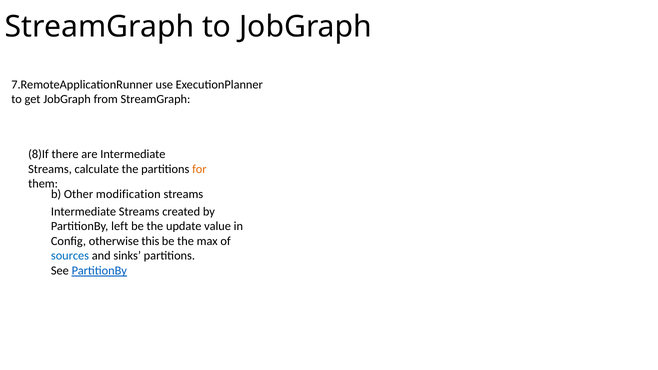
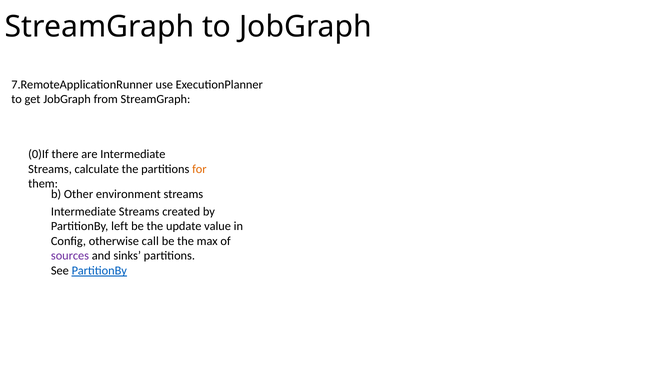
8)If: 8)If -> 0)If
modification: modification -> environment
this: this -> call
sources colour: blue -> purple
